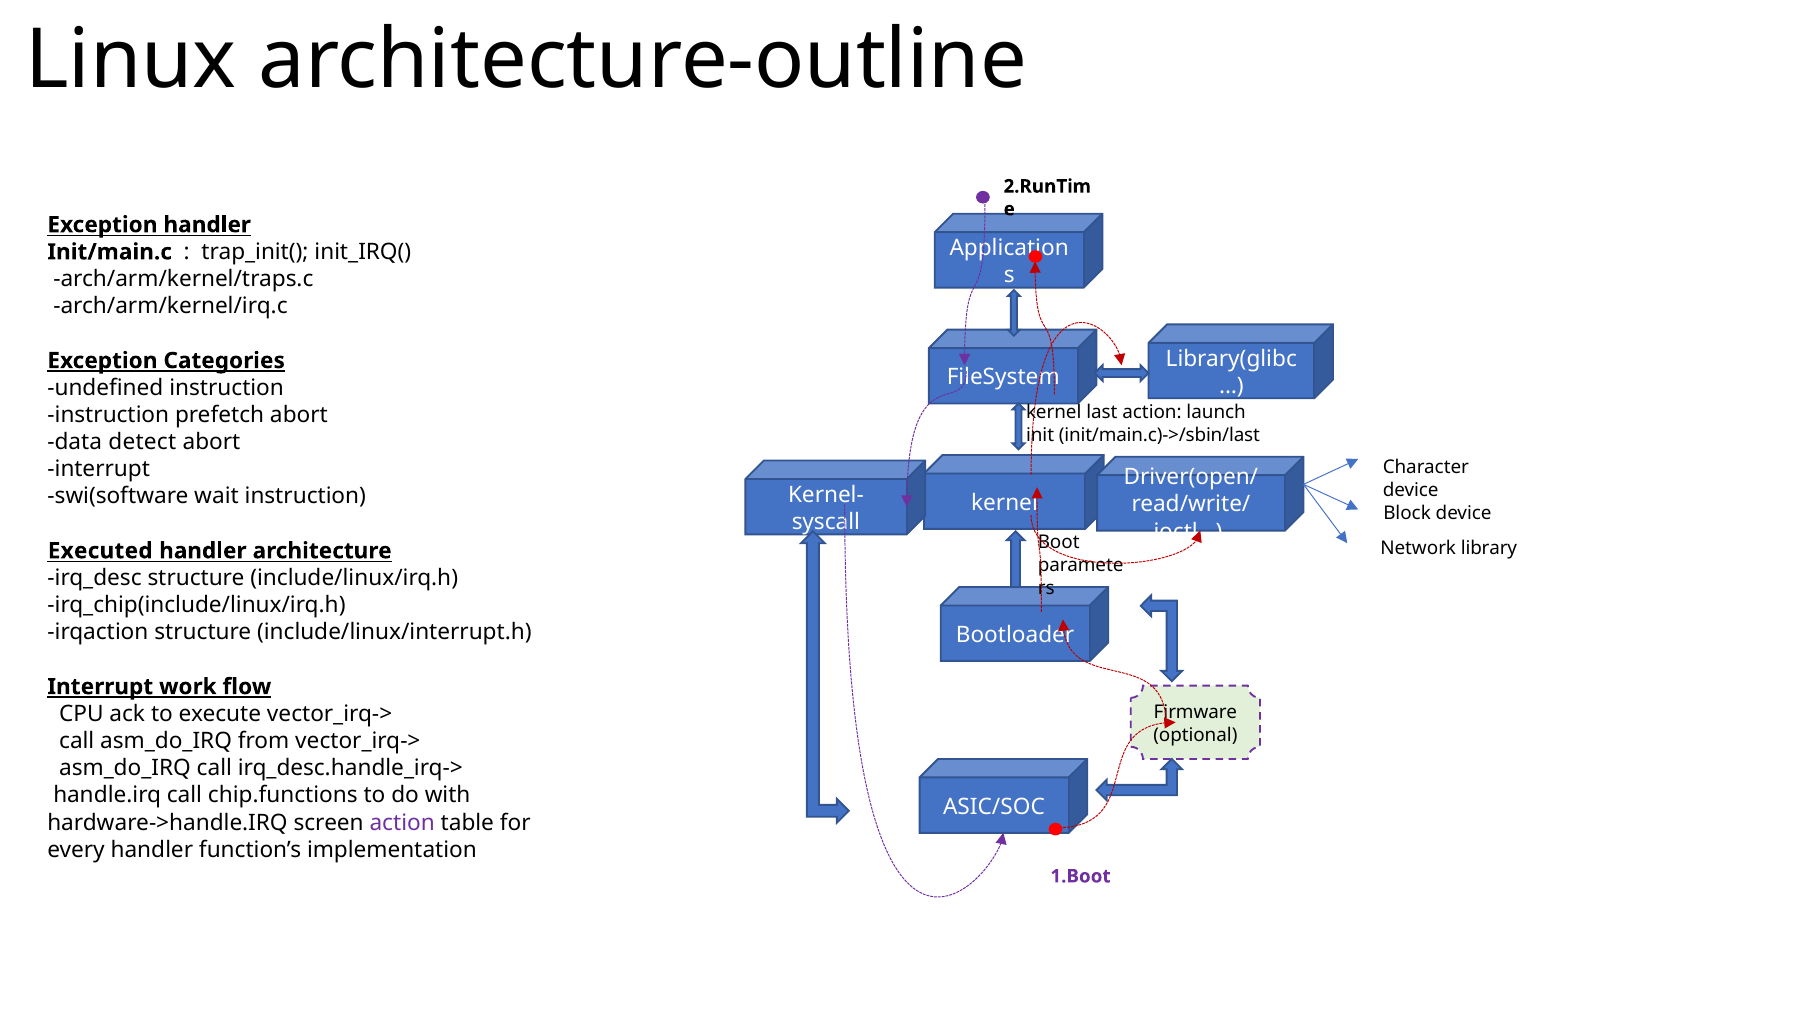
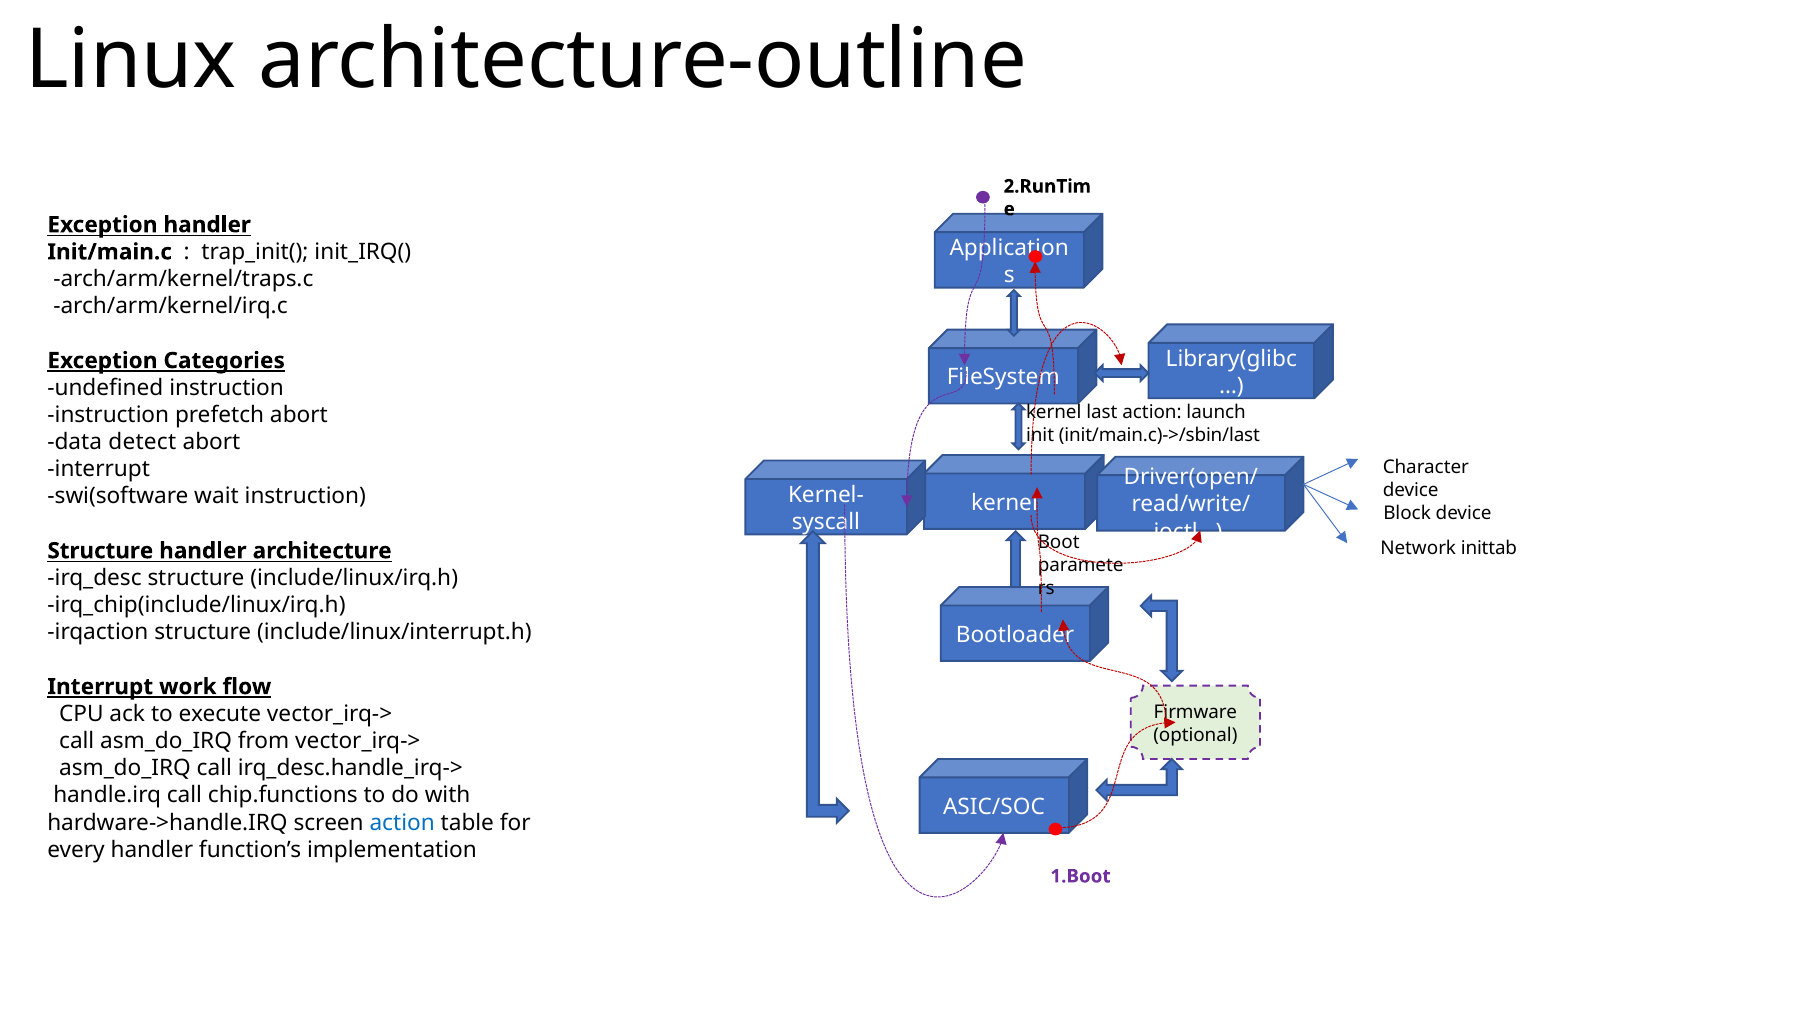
library: library -> inittab
Executed at (100, 551): Executed -> Structure
action at (402, 823) colour: purple -> blue
